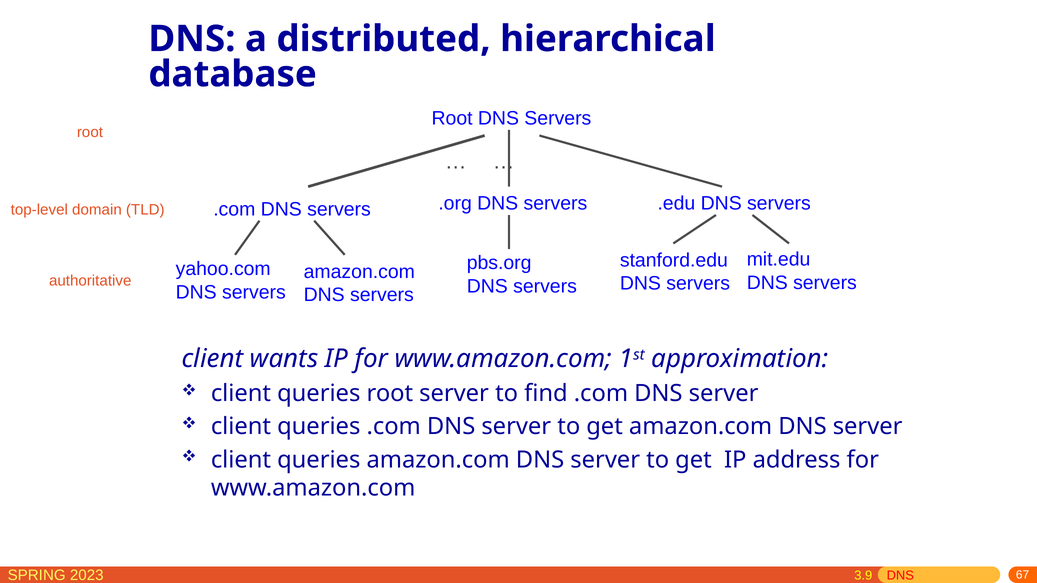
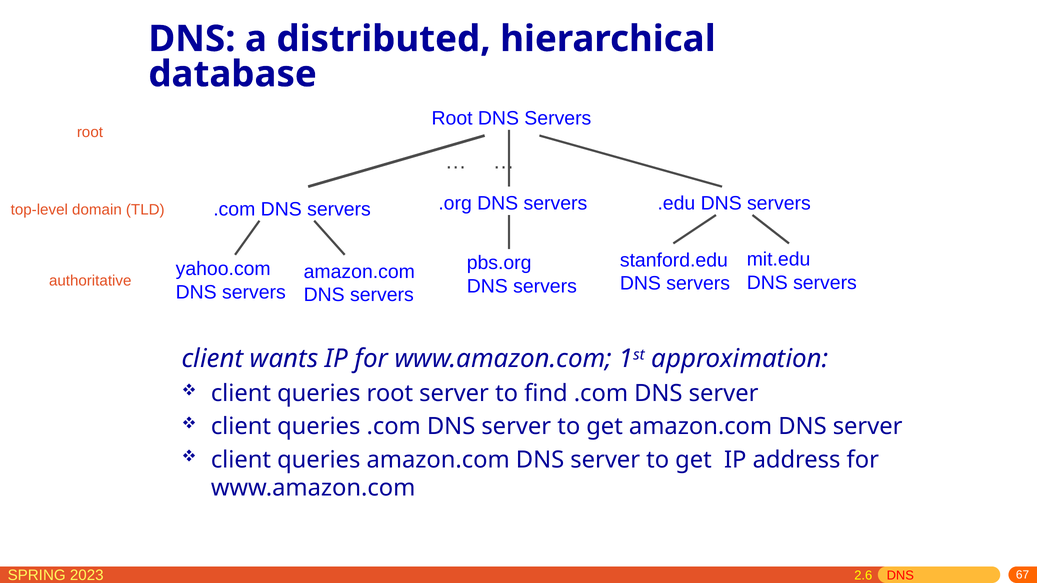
3.9: 3.9 -> 2.6
